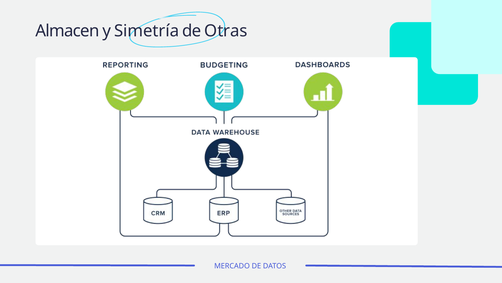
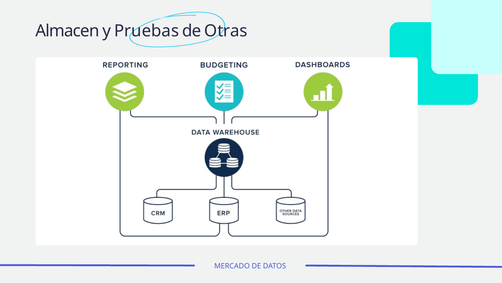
Simetría: Simetría -> Pruebas
